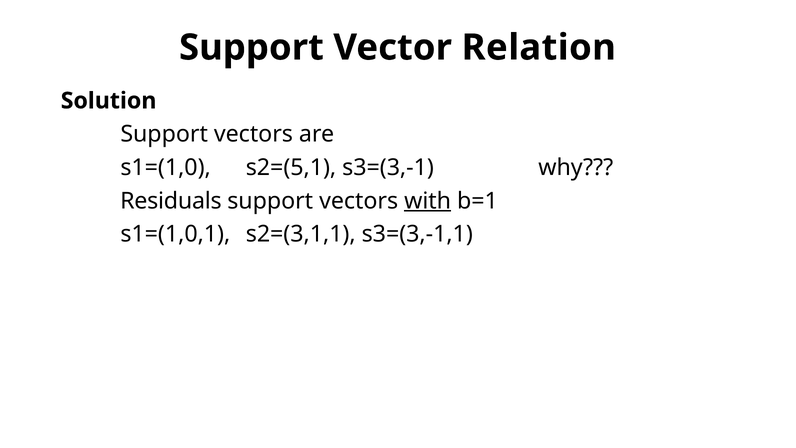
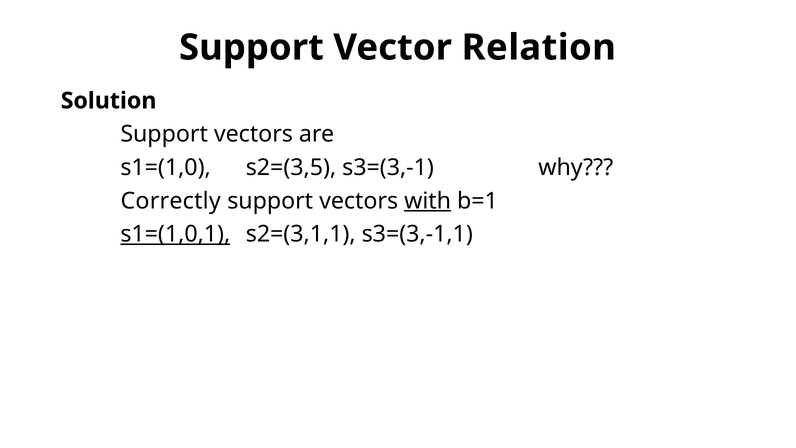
s2=(5,1: s2=(5,1 -> s2=(3,5
Residuals: Residuals -> Correctly
s1=(1,0,1 underline: none -> present
